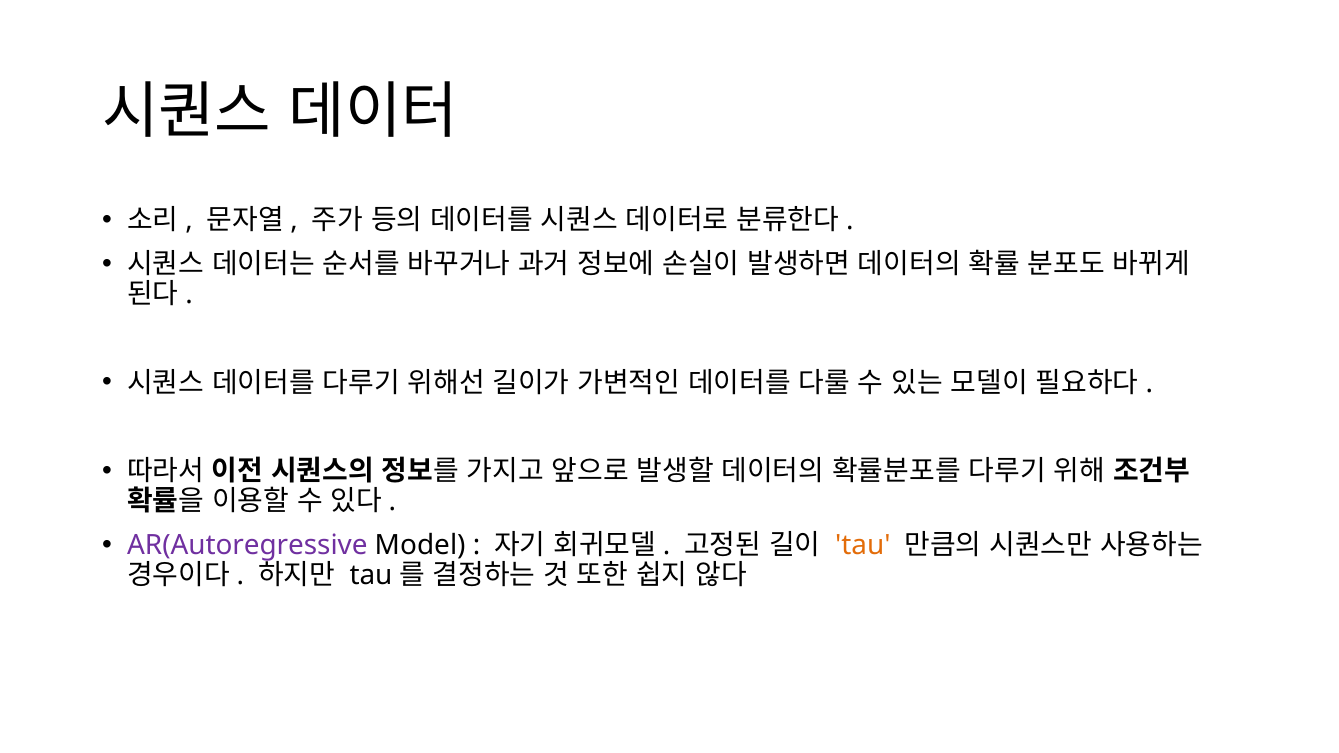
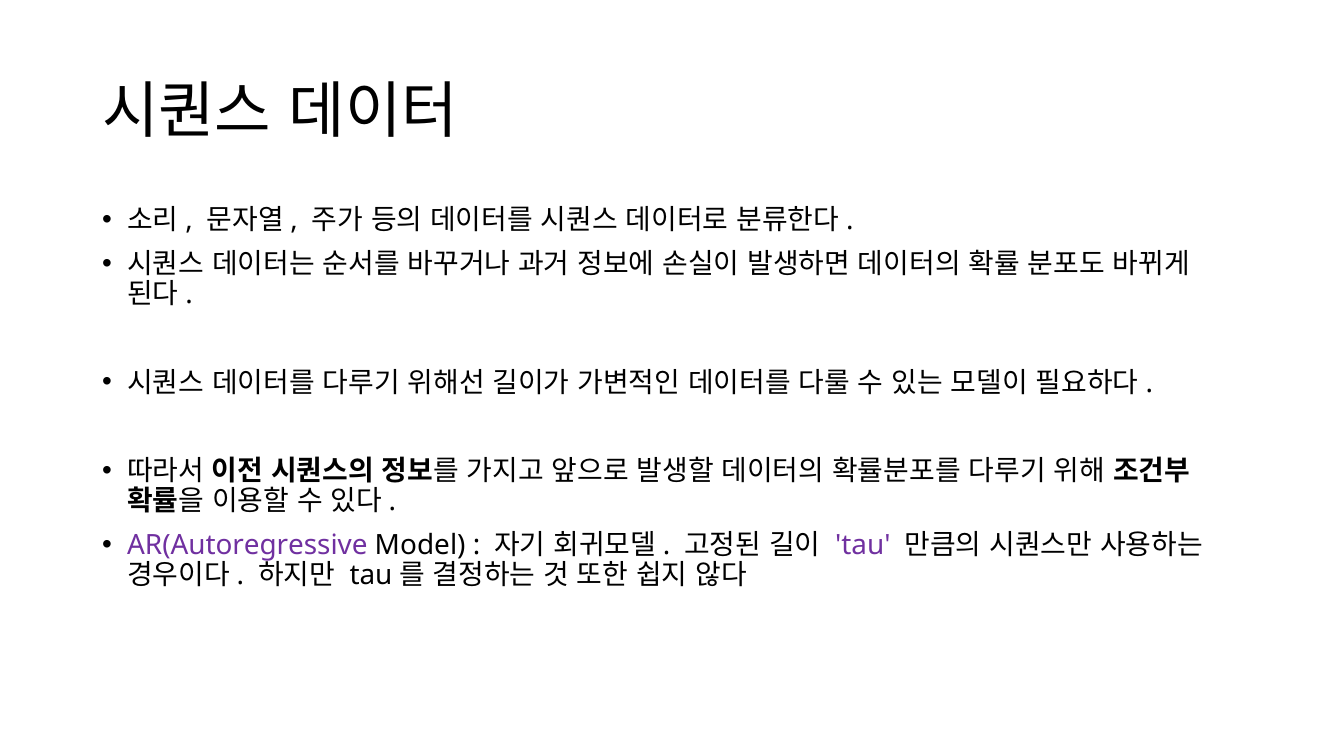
tau at (863, 546) colour: orange -> purple
